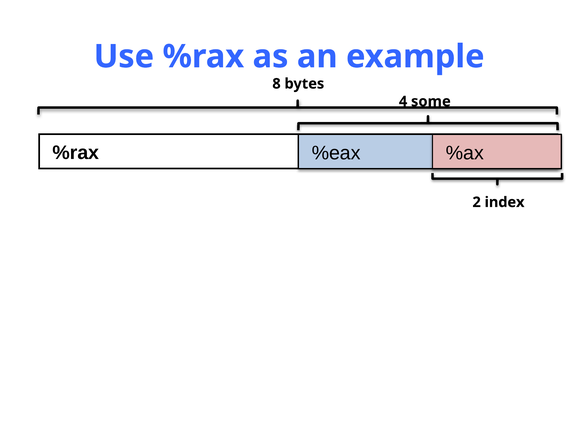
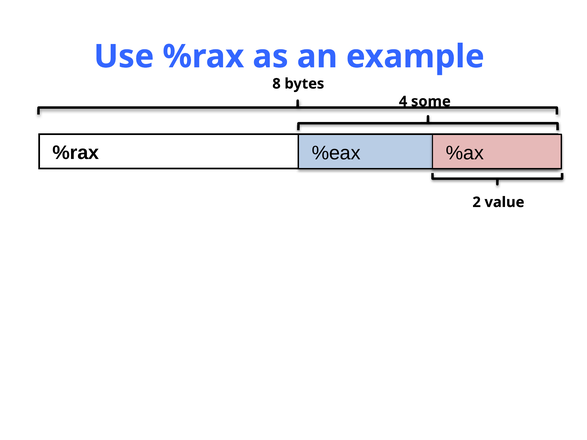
index: index -> value
